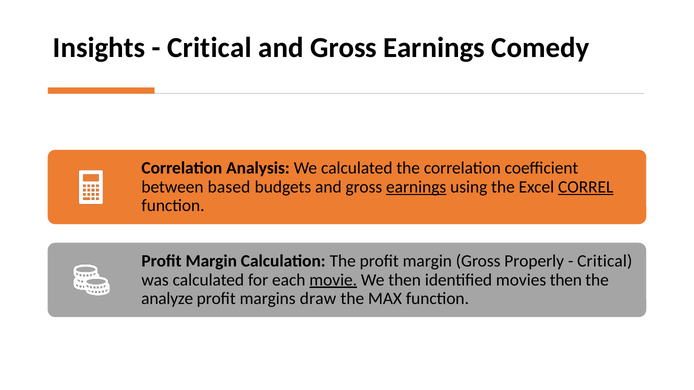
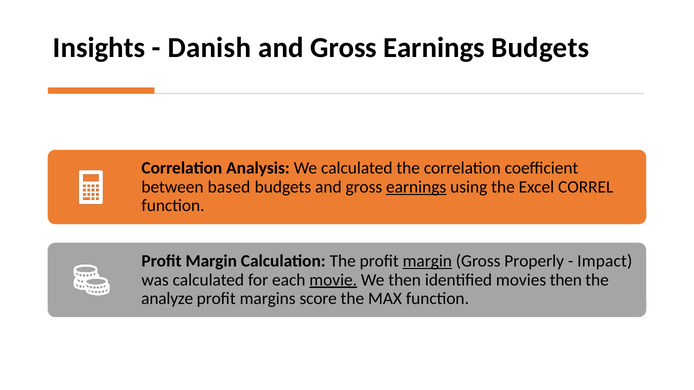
Critical at (209, 48): Critical -> Danish
Earnings Comedy: Comedy -> Budgets
CORREL underline: present -> none
margin at (427, 261) underline: none -> present
Critical at (605, 261): Critical -> Impact
draw: draw -> score
